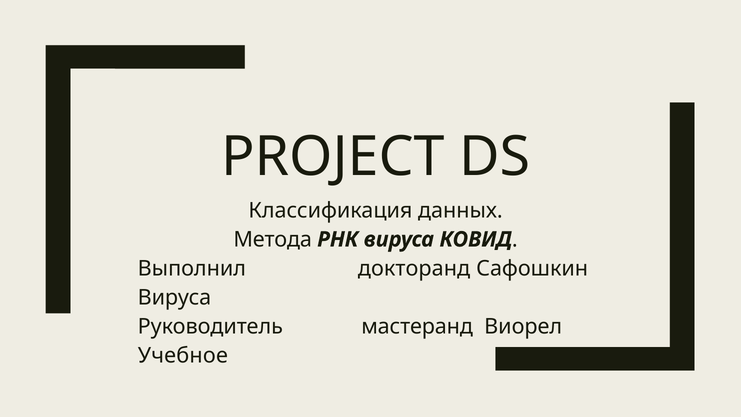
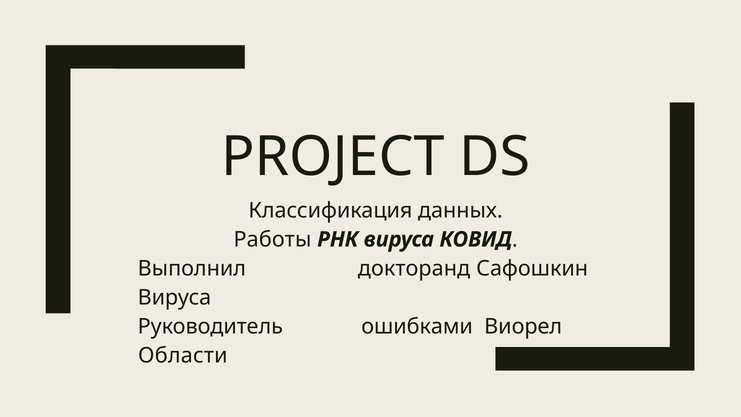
Метода: Метода -> Работы
мастеранд: мастеранд -> ошибками
Учебное: Учебное -> Области
